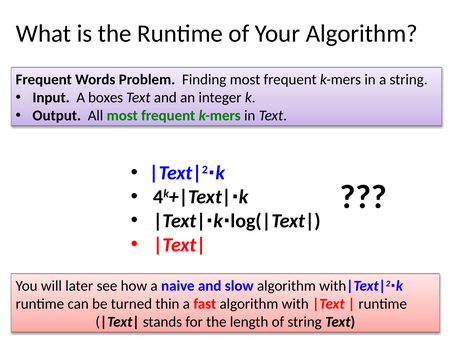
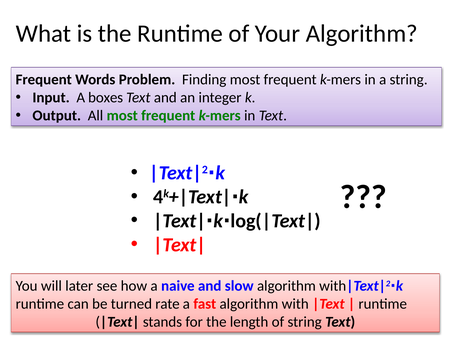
thin: thin -> rate
